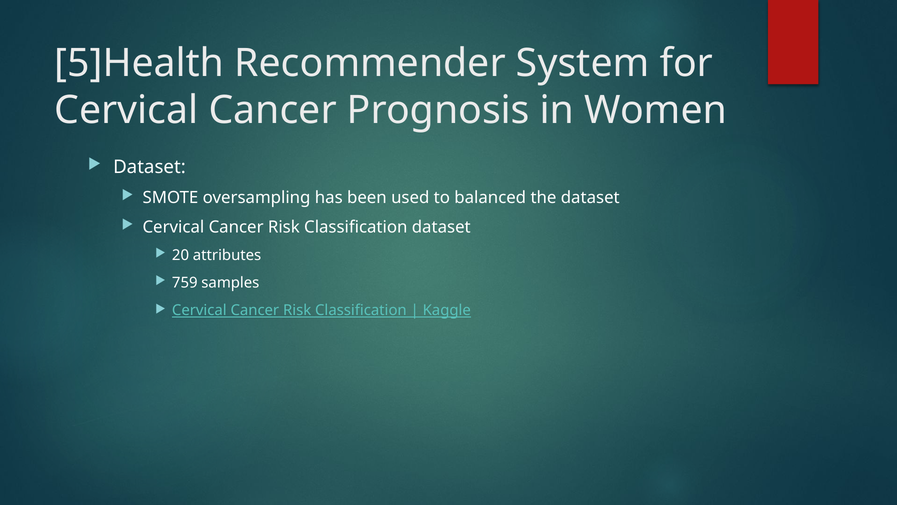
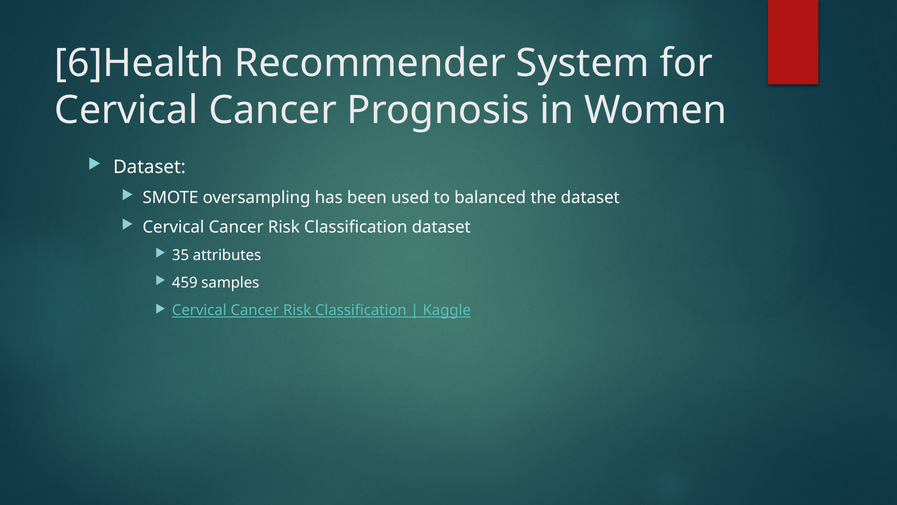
5]Health: 5]Health -> 6]Health
20: 20 -> 35
759: 759 -> 459
